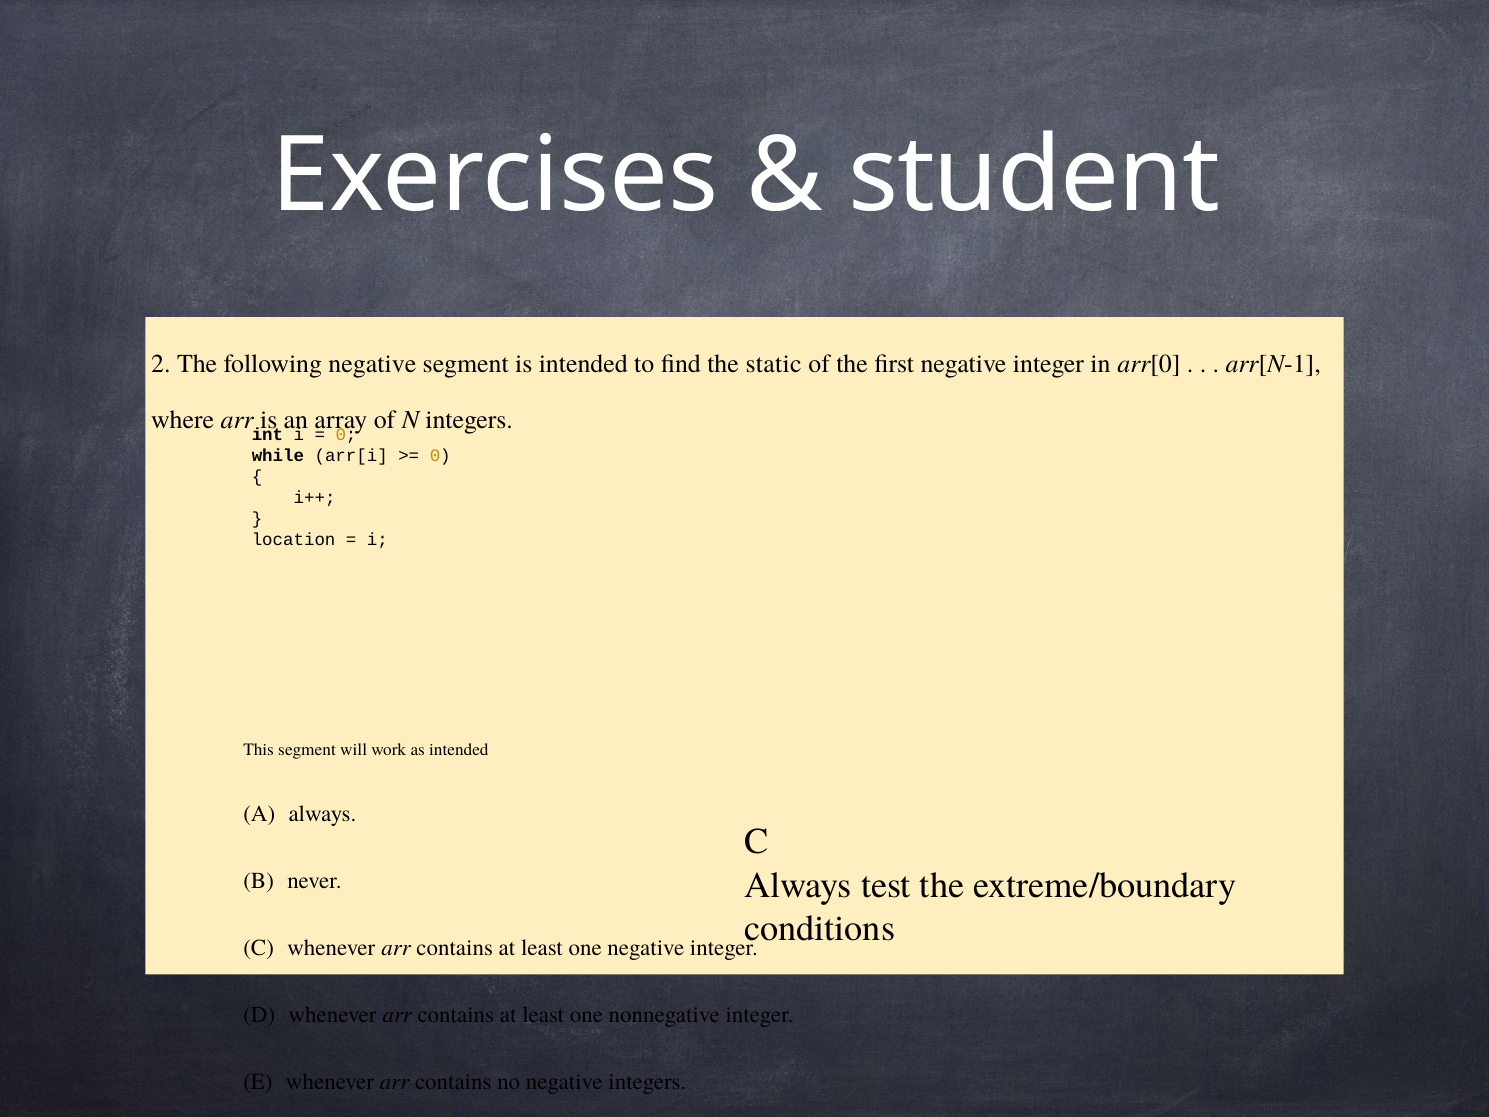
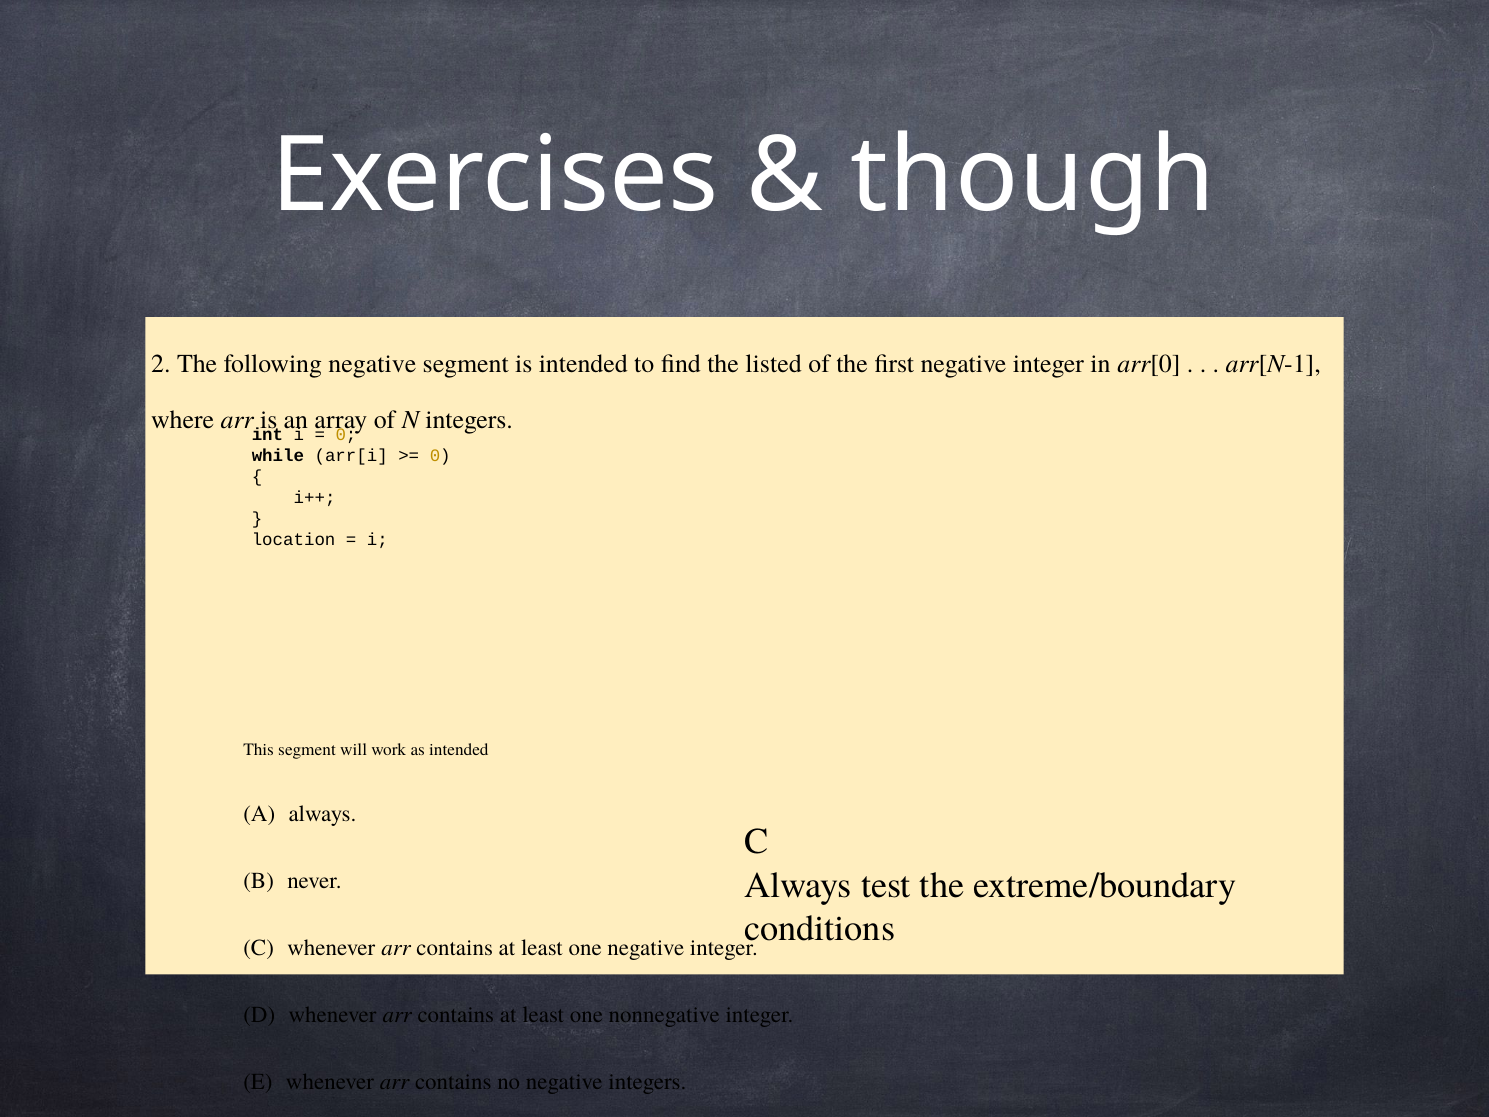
student: student -> though
static: static -> listed
